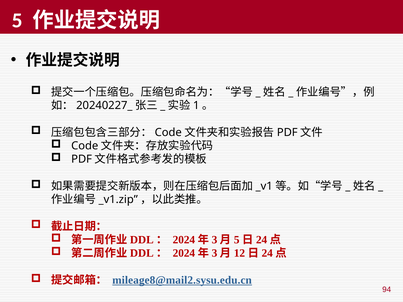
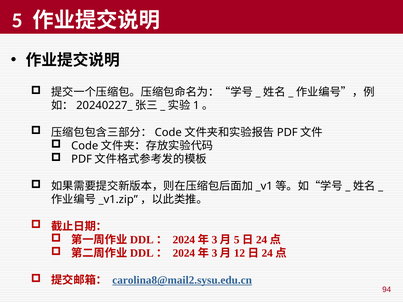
mileage8@mail2.sysu.edu.cn: mileage8@mail2.sysu.edu.cn -> carolina8@mail2.sysu.edu.cn
